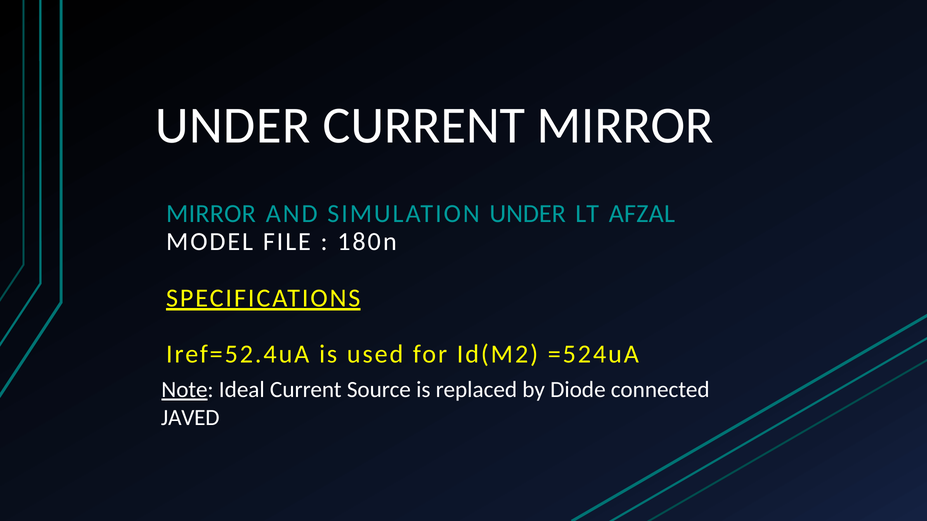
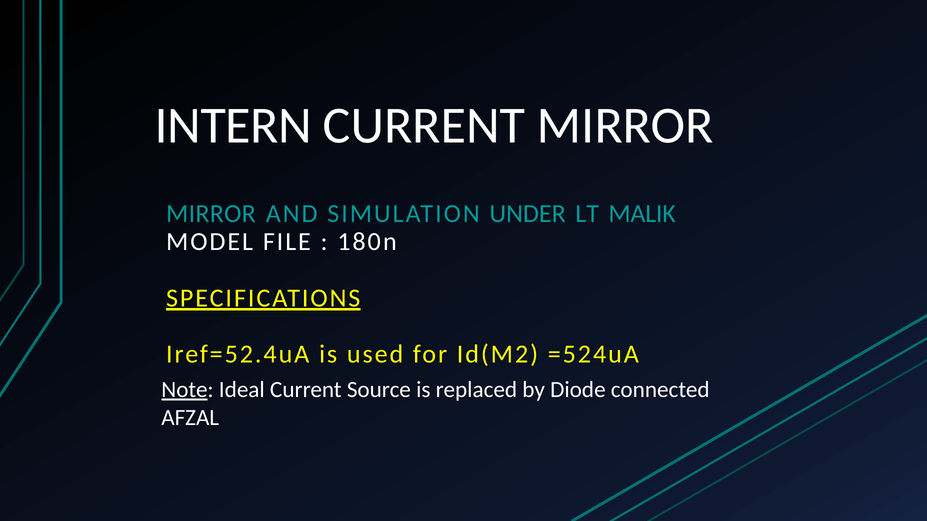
UNDER at (233, 126): UNDER -> INTERN
AFZAL: AFZAL -> MALIK
JAVED: JAVED -> AFZAL
